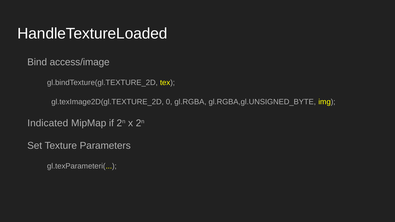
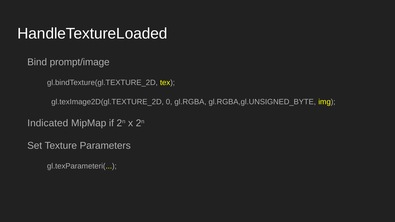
access/image: access/image -> prompt/image
